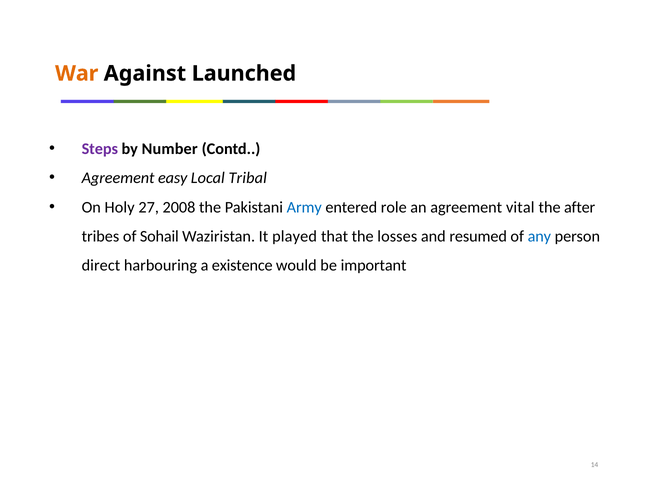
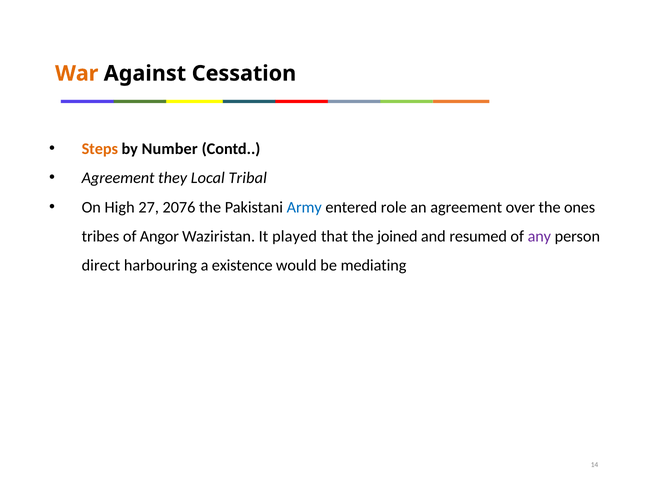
Launched: Launched -> Cessation
Steps colour: purple -> orange
easy: easy -> they
Holy: Holy -> High
2008: 2008 -> 2076
vital: vital -> over
after: after -> ones
Sohail: Sohail -> Angor
losses: losses -> joined
any colour: blue -> purple
important: important -> mediating
